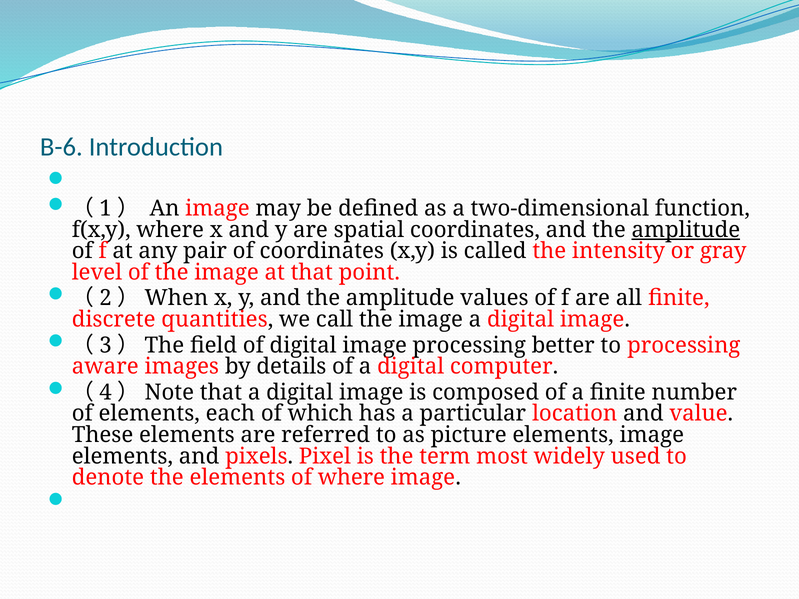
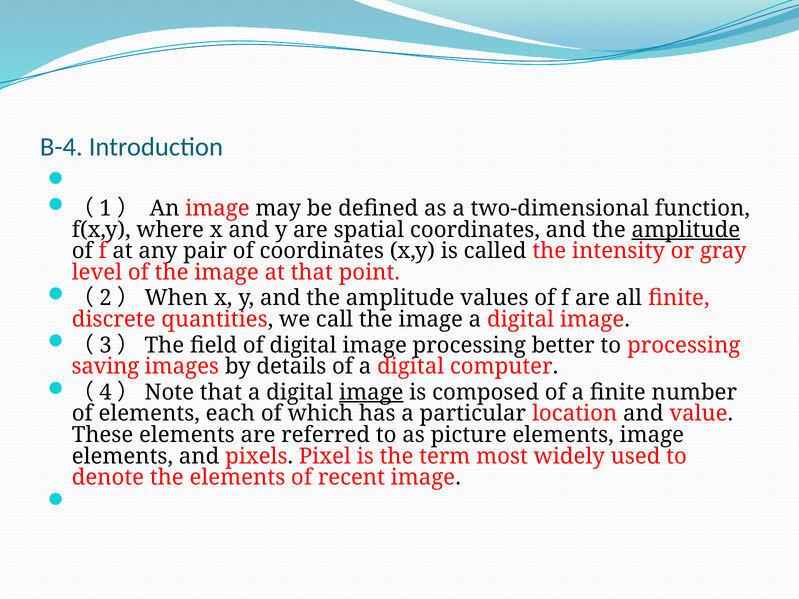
B-6: B-6 -> B-4
aware: aware -> saving
image at (371, 392) underline: none -> present
of where: where -> recent
